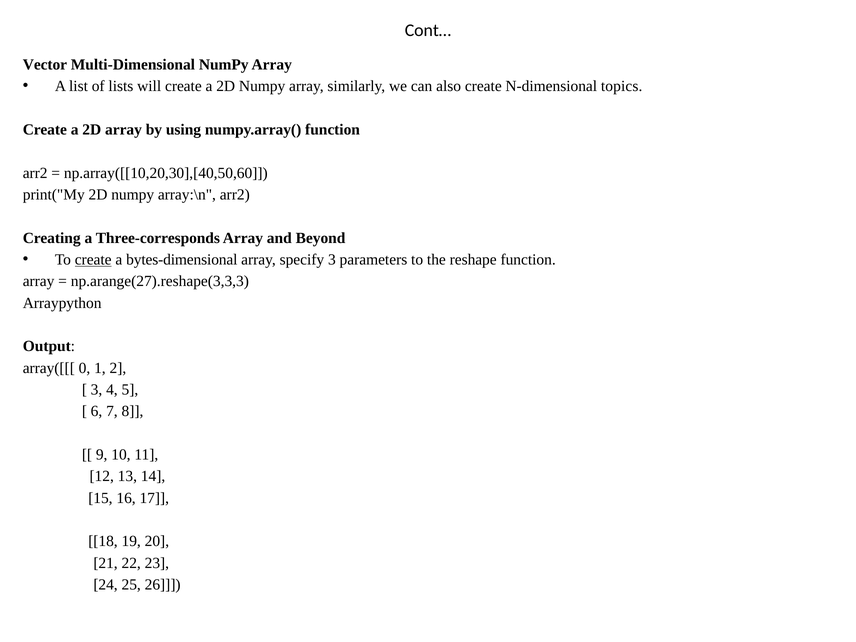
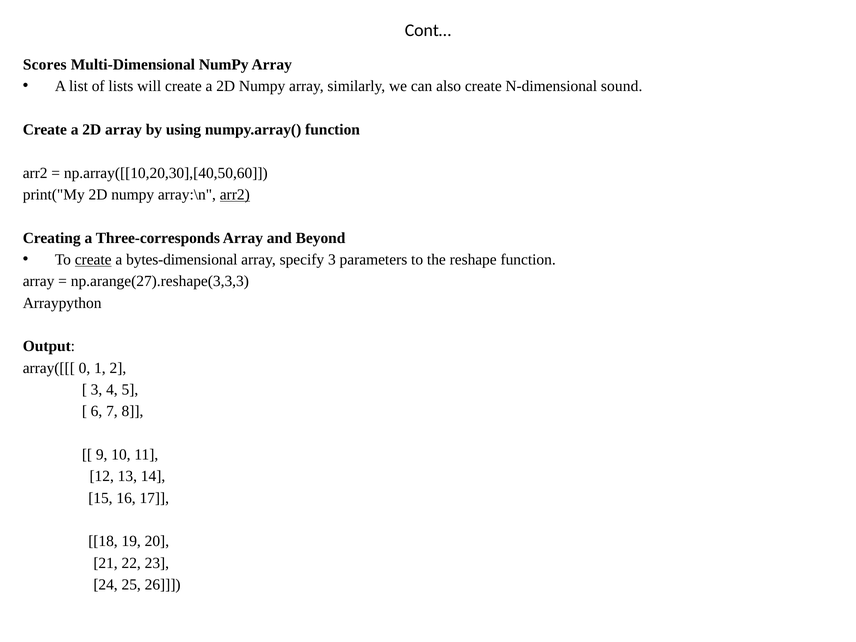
Vector: Vector -> Scores
topics: topics -> sound
arr2 at (235, 195) underline: none -> present
